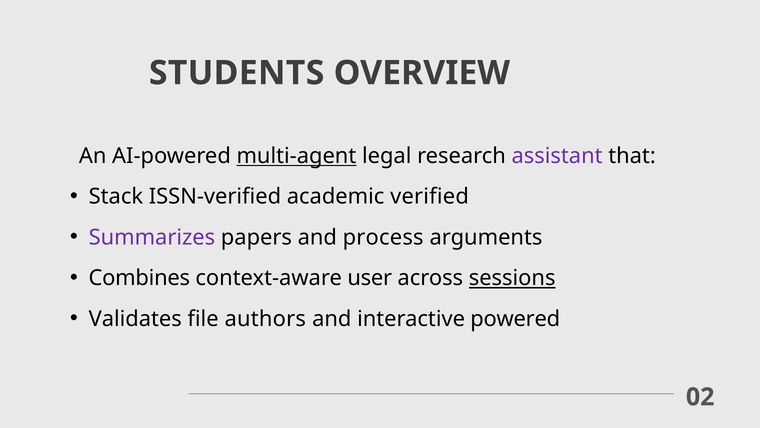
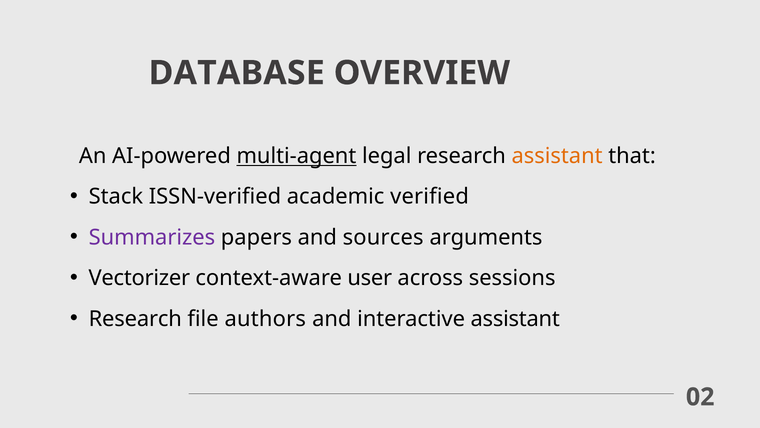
STUDENTS: STUDENTS -> DATABASE
assistant at (557, 156) colour: purple -> orange
process: process -> sources
Combines: Combines -> Vectorizer
sessions underline: present -> none
Validates at (135, 319): Validates -> Research
interactive powered: powered -> assistant
